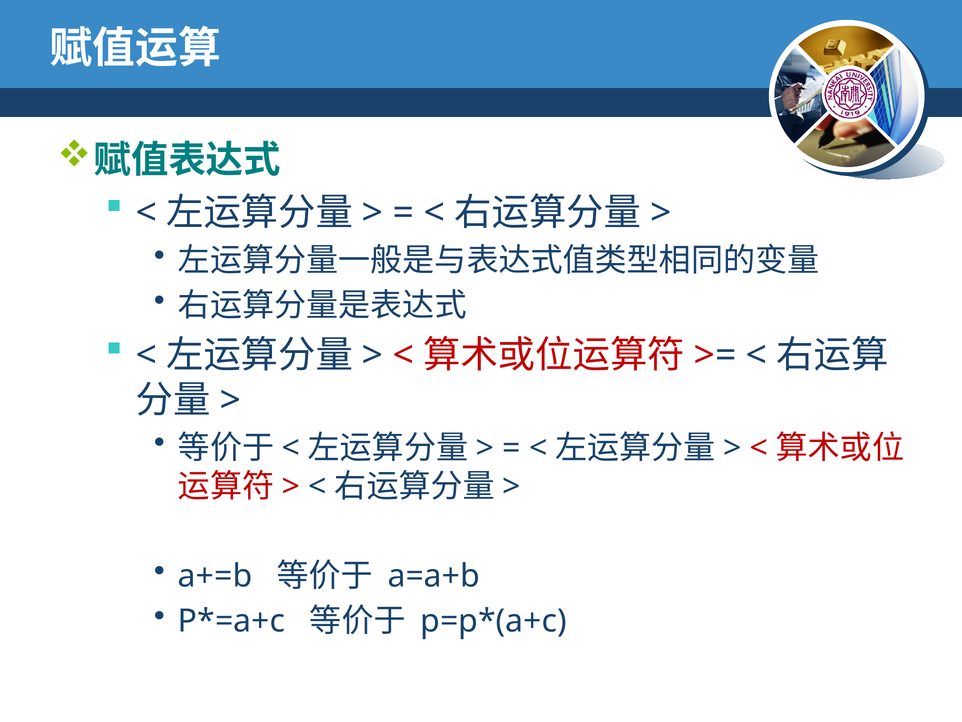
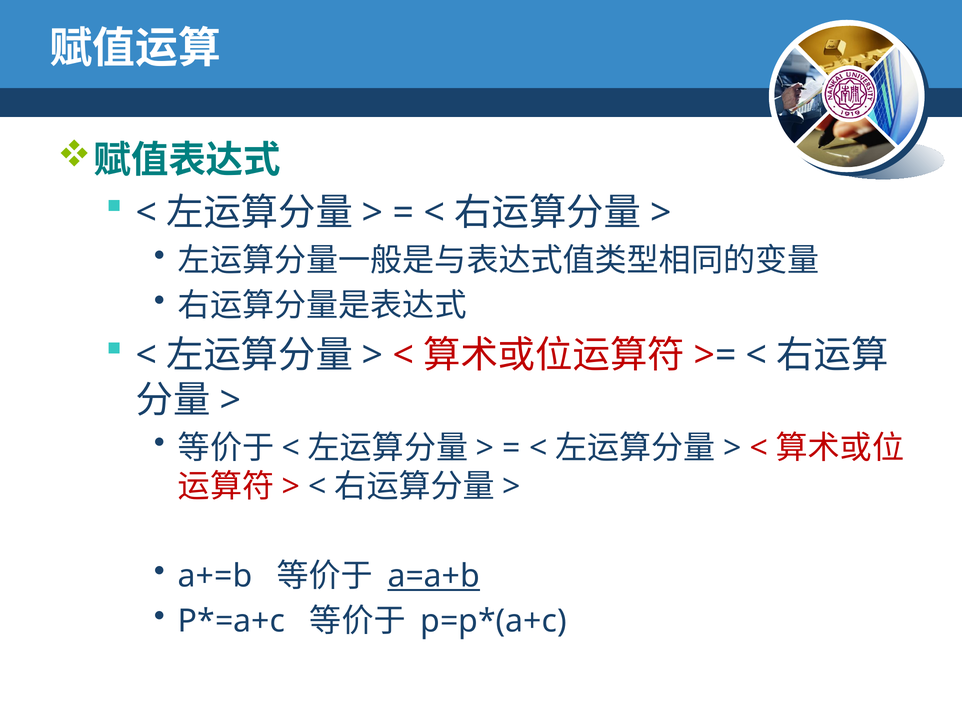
a=a+b underline: none -> present
